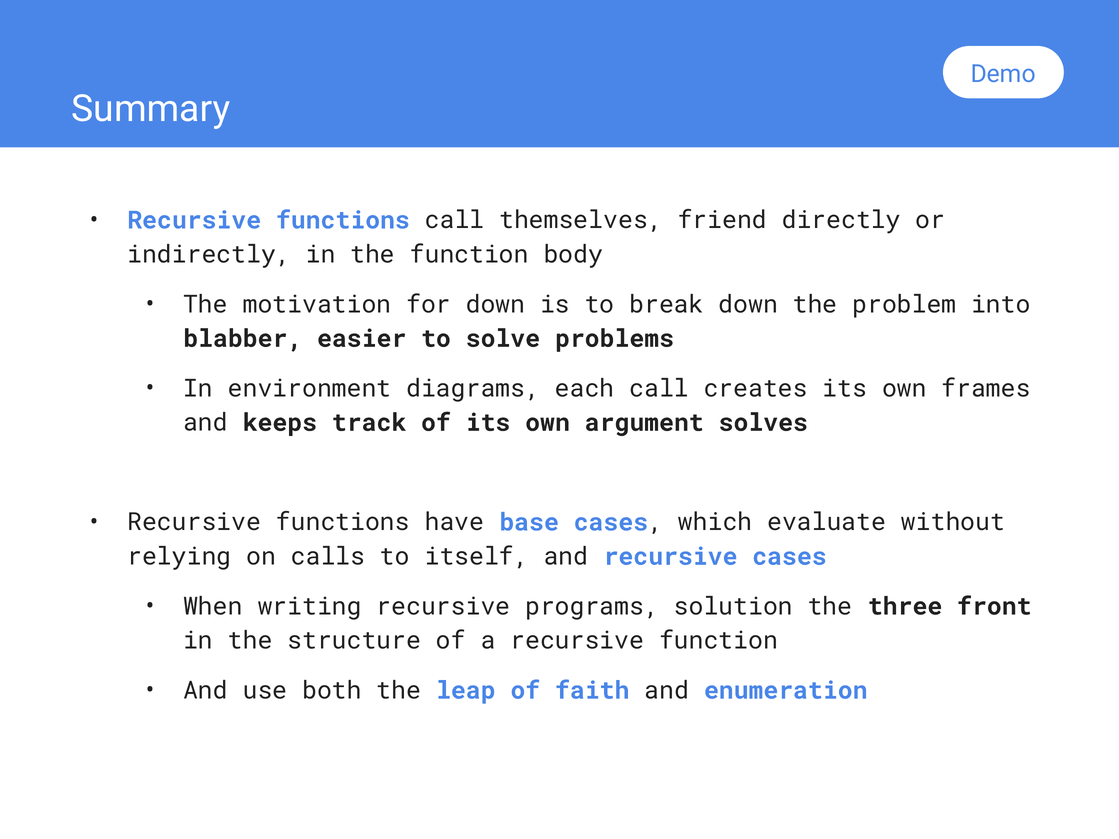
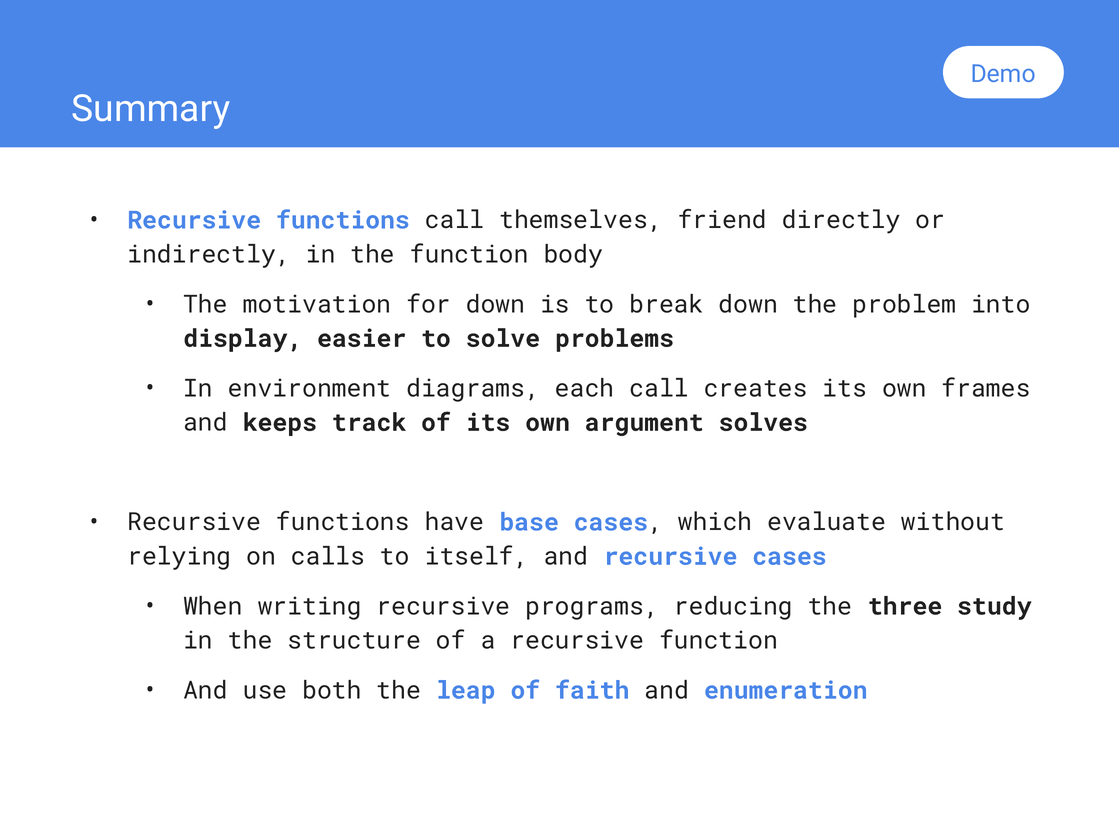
blabber: blabber -> display
solution: solution -> reducing
front: front -> study
